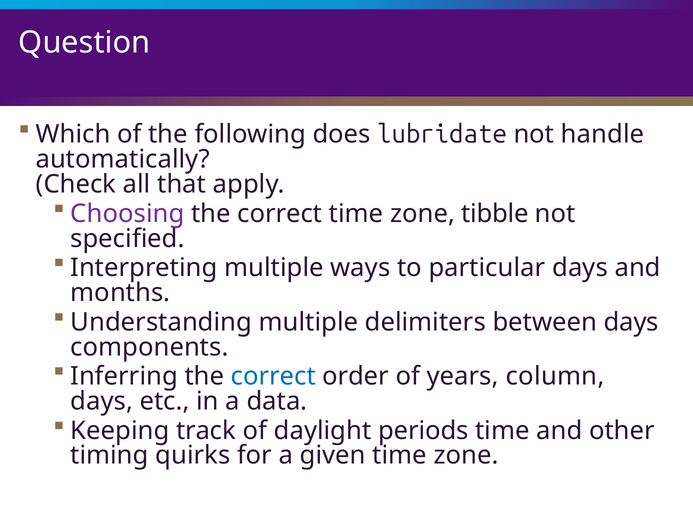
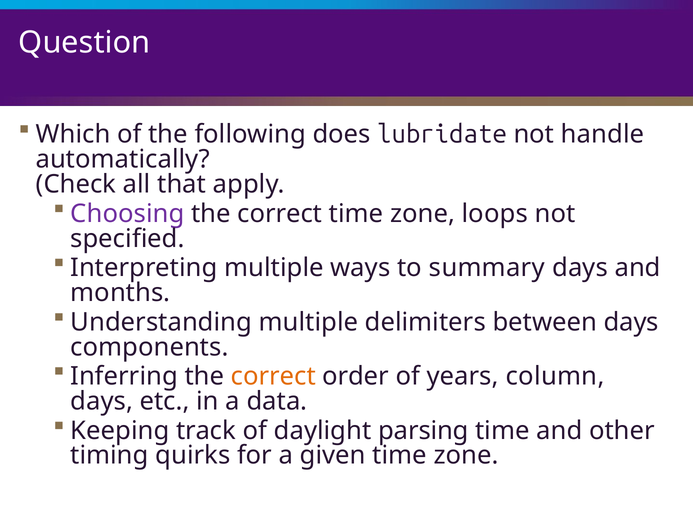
tibble: tibble -> loops
particular: particular -> summary
correct at (273, 376) colour: blue -> orange
periods: periods -> parsing
